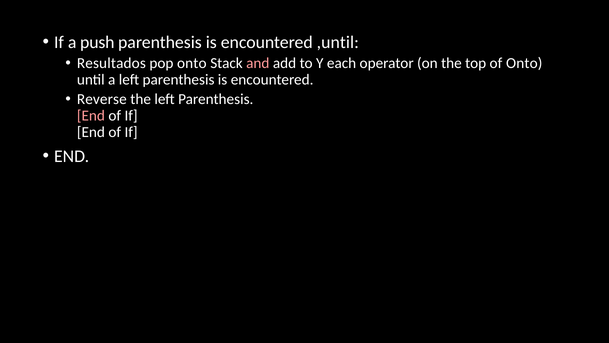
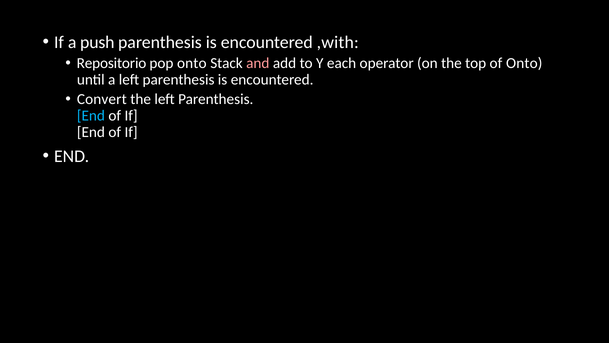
,until: ,until -> ,with
Resultados: Resultados -> Repositorio
Reverse: Reverse -> Convert
End at (91, 116) colour: pink -> light blue
